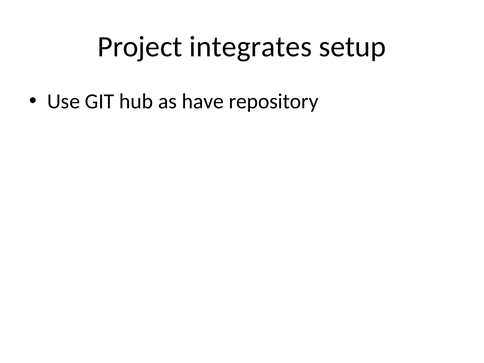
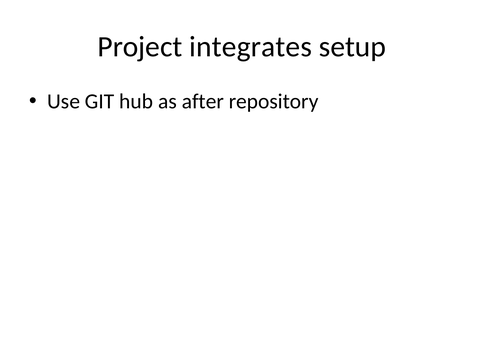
have: have -> after
